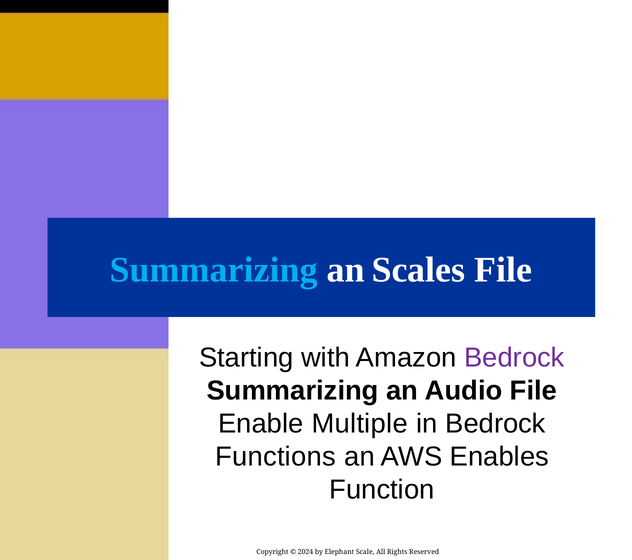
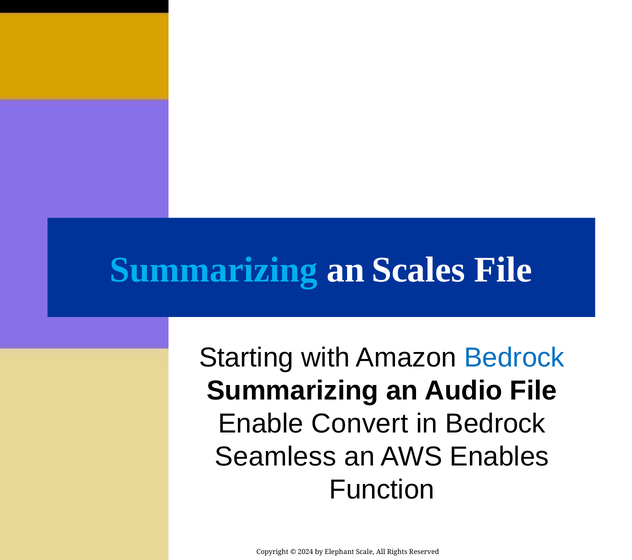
Bedrock at (514, 358) colour: purple -> blue
Multiple: Multiple -> Convert
Functions: Functions -> Seamless
